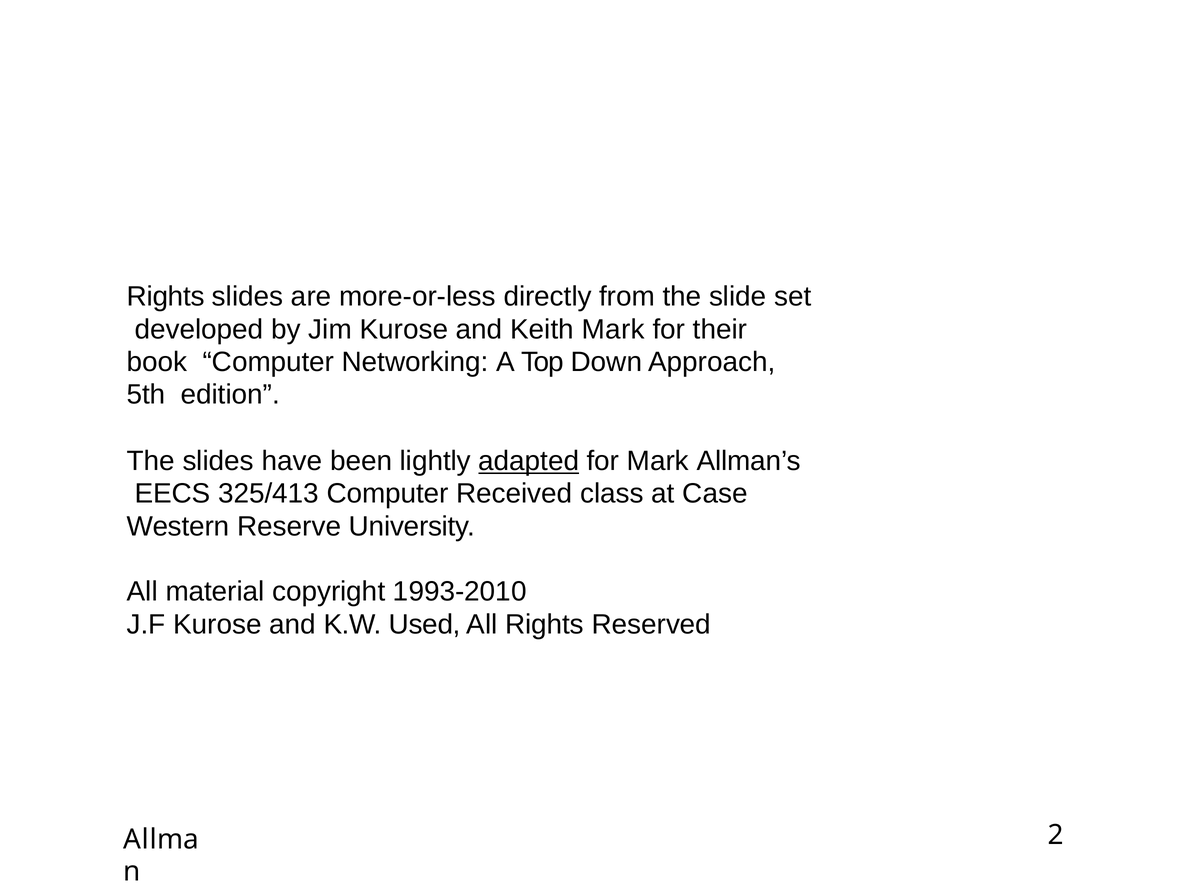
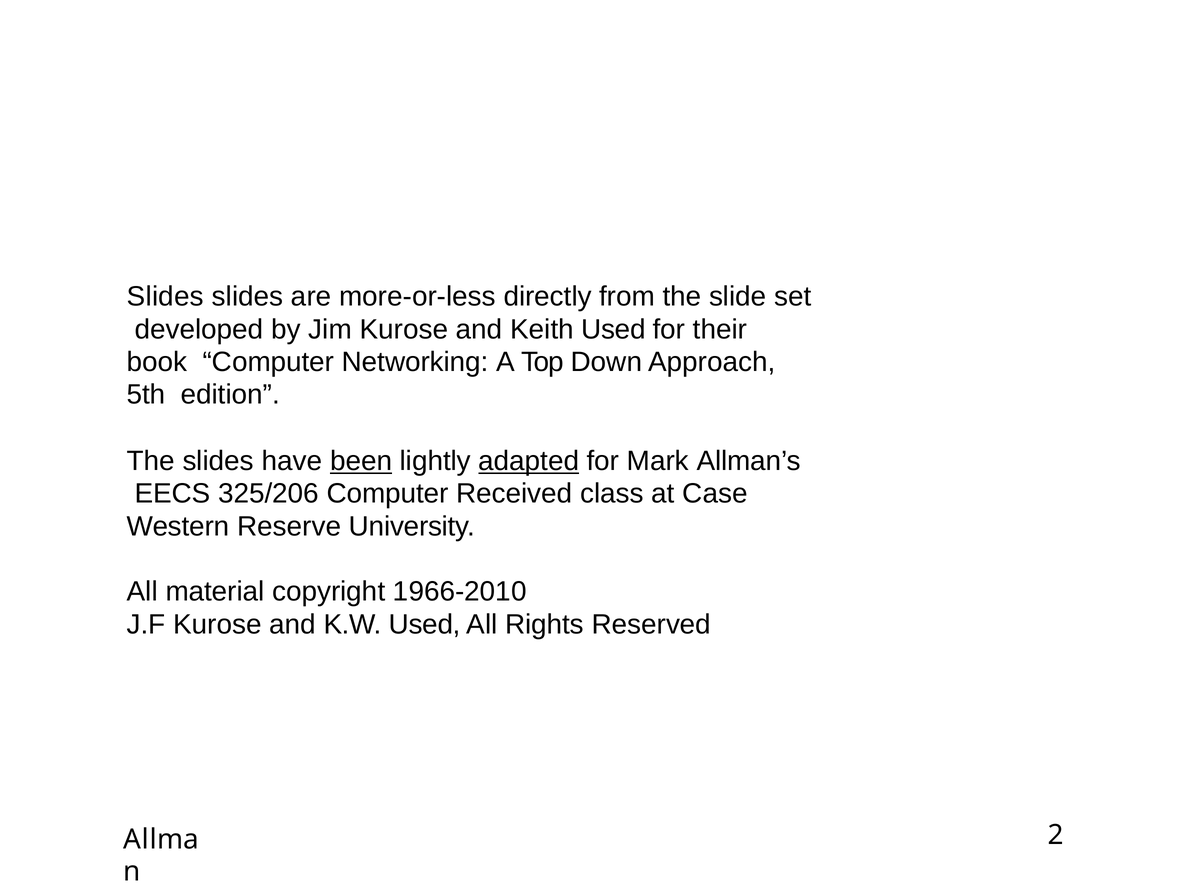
Rights at (166, 297): Rights -> Slides
Keith Mark: Mark -> Used
been underline: none -> present
325/413: 325/413 -> 325/206
1993-2010: 1993-2010 -> 1966-2010
